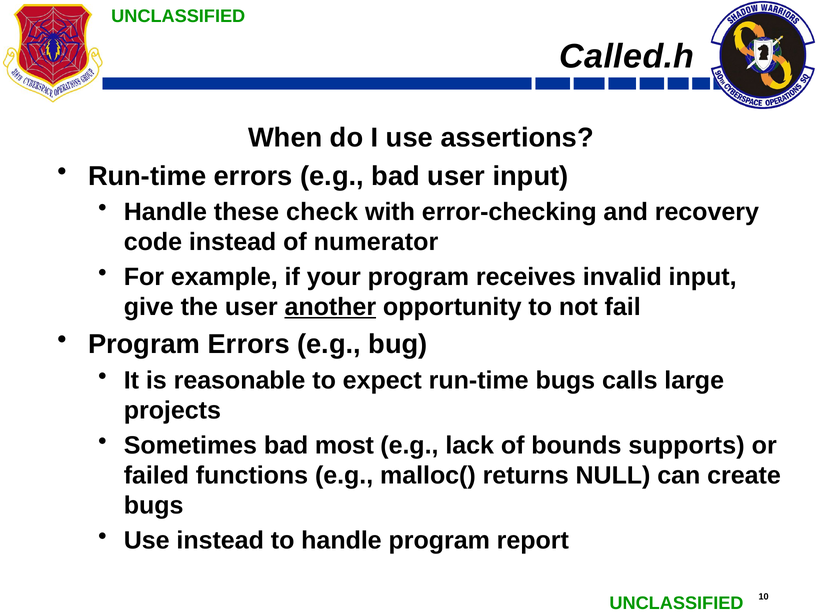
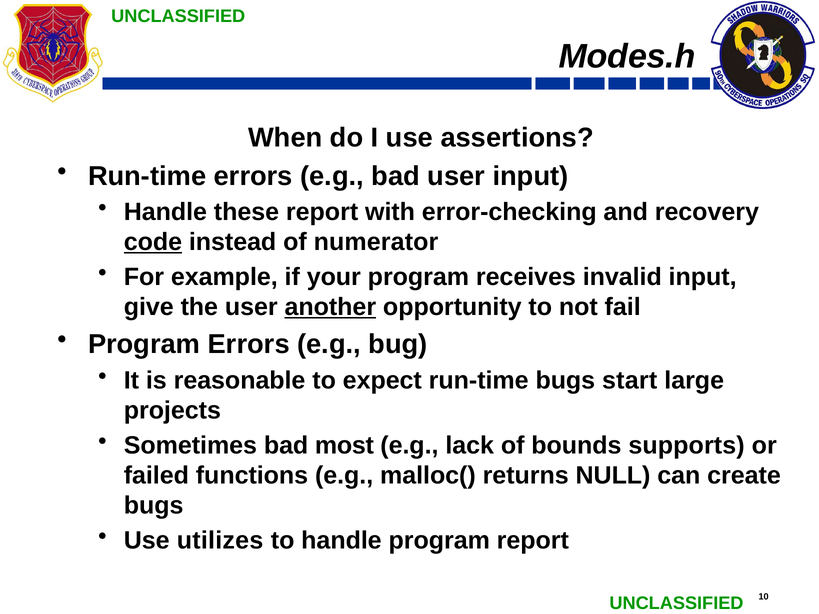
Called.h: Called.h -> Modes.h
these check: check -> report
code underline: none -> present
calls: calls -> start
Use instead: instead -> utilizes
